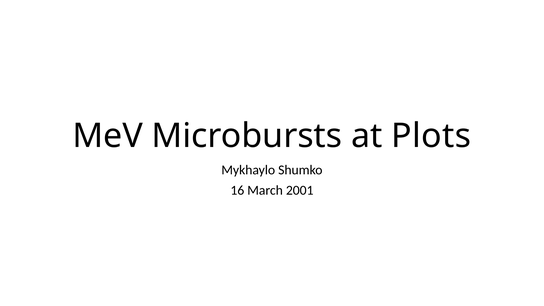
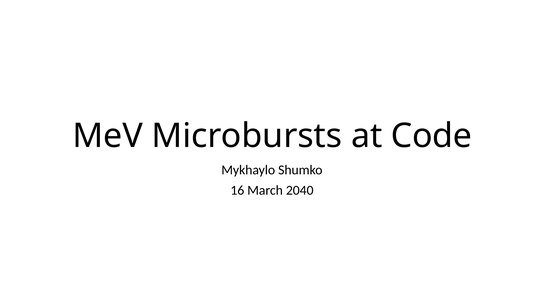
Plots: Plots -> Code
2001: 2001 -> 2040
